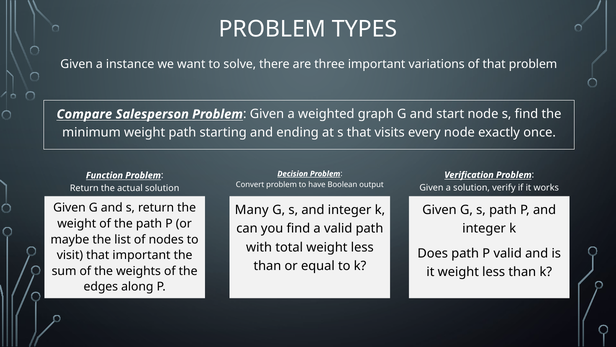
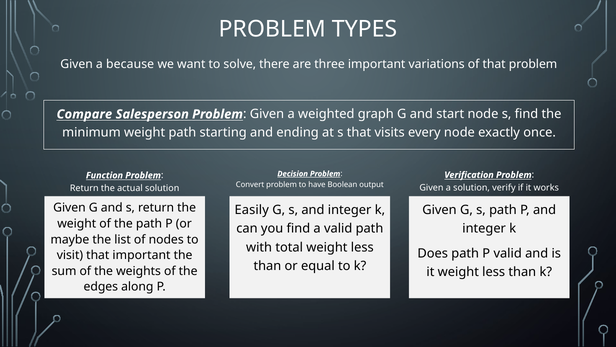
instance: instance -> because
Many: Many -> Easily
